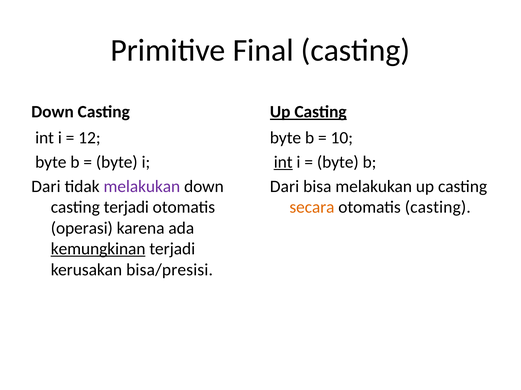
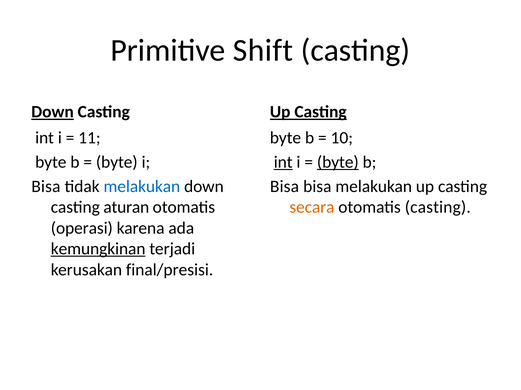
Final: Final -> Shift
Down at (53, 112) underline: none -> present
12: 12 -> 11
byte at (338, 162) underline: none -> present
Dari at (46, 187): Dari -> Bisa
melakukan at (142, 187) colour: purple -> blue
Dari at (285, 187): Dari -> Bisa
casting terjadi: terjadi -> aturan
bisa/presisi: bisa/presisi -> final/presisi
